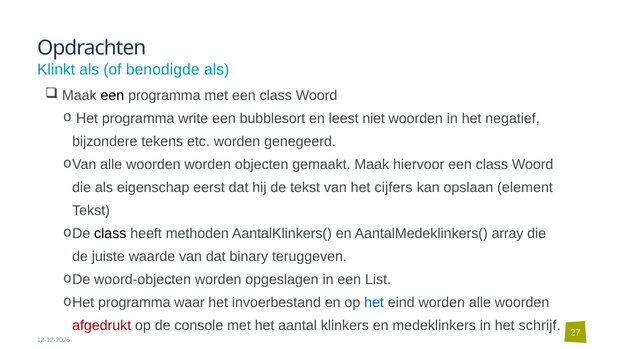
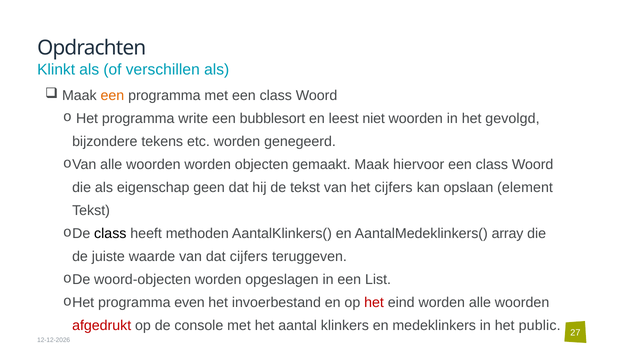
benodigde: benodigde -> verschillen
een at (112, 96) colour: black -> orange
negatief: negatief -> gevolgd
eerst: eerst -> geen
dat binary: binary -> cijfers
waar: waar -> even
het at (374, 303) colour: blue -> red
schrijf: schrijf -> public
